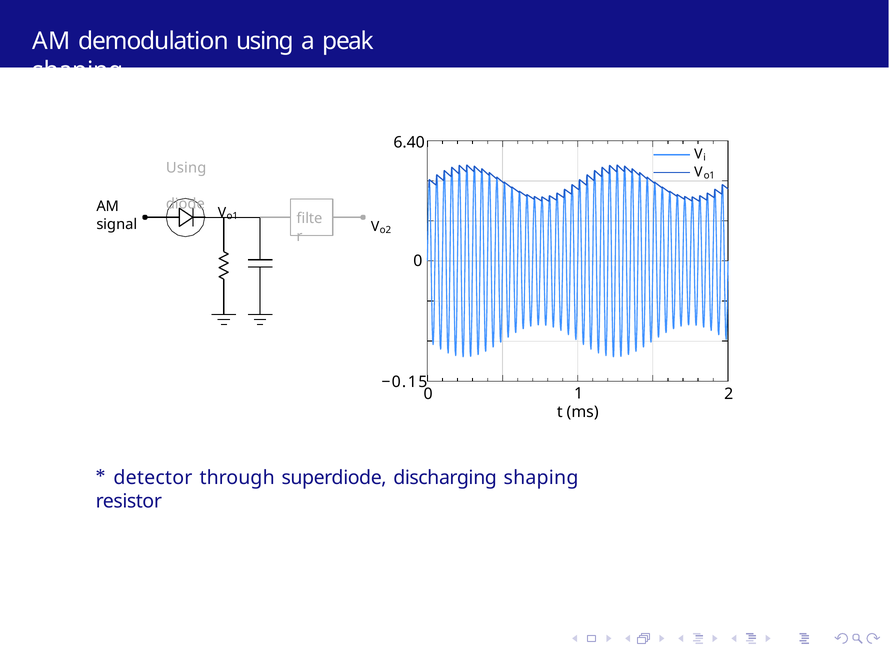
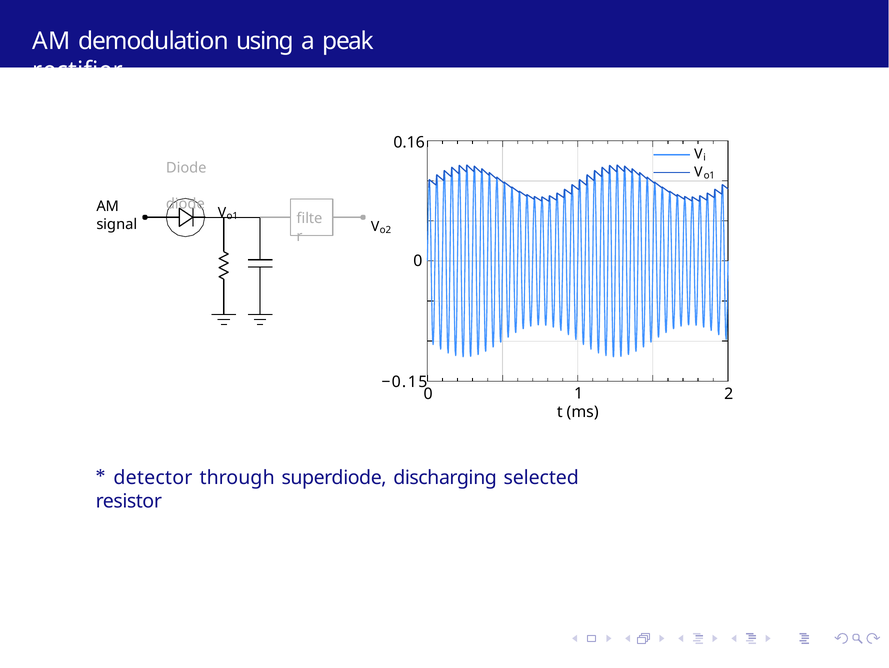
shaping at (78, 70): shaping -> rectifier
6.40: 6.40 -> 0.16
Using at (186, 168): Using -> Diode
discharging shaping: shaping -> selected
